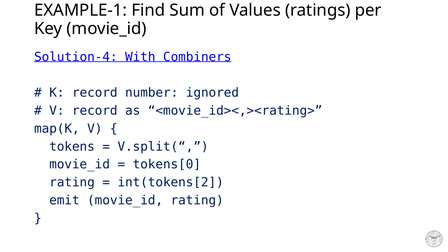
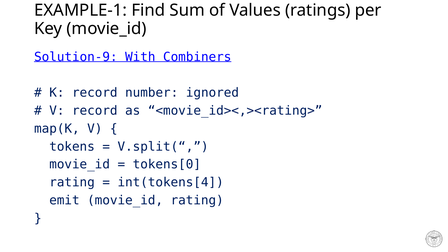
Solution-4: Solution-4 -> Solution-9
int(tokens[2: int(tokens[2 -> int(tokens[4
